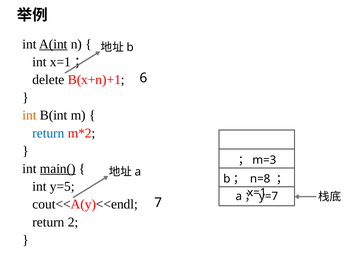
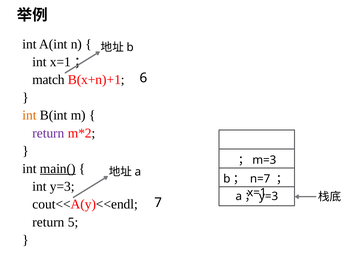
A(int underline: present -> none
delete: delete -> match
return at (48, 133) colour: blue -> purple
n=8: n=8 -> n=7
int y=5: y=5 -> y=3
y=7 at (269, 196): y=7 -> y=3
2: 2 -> 5
